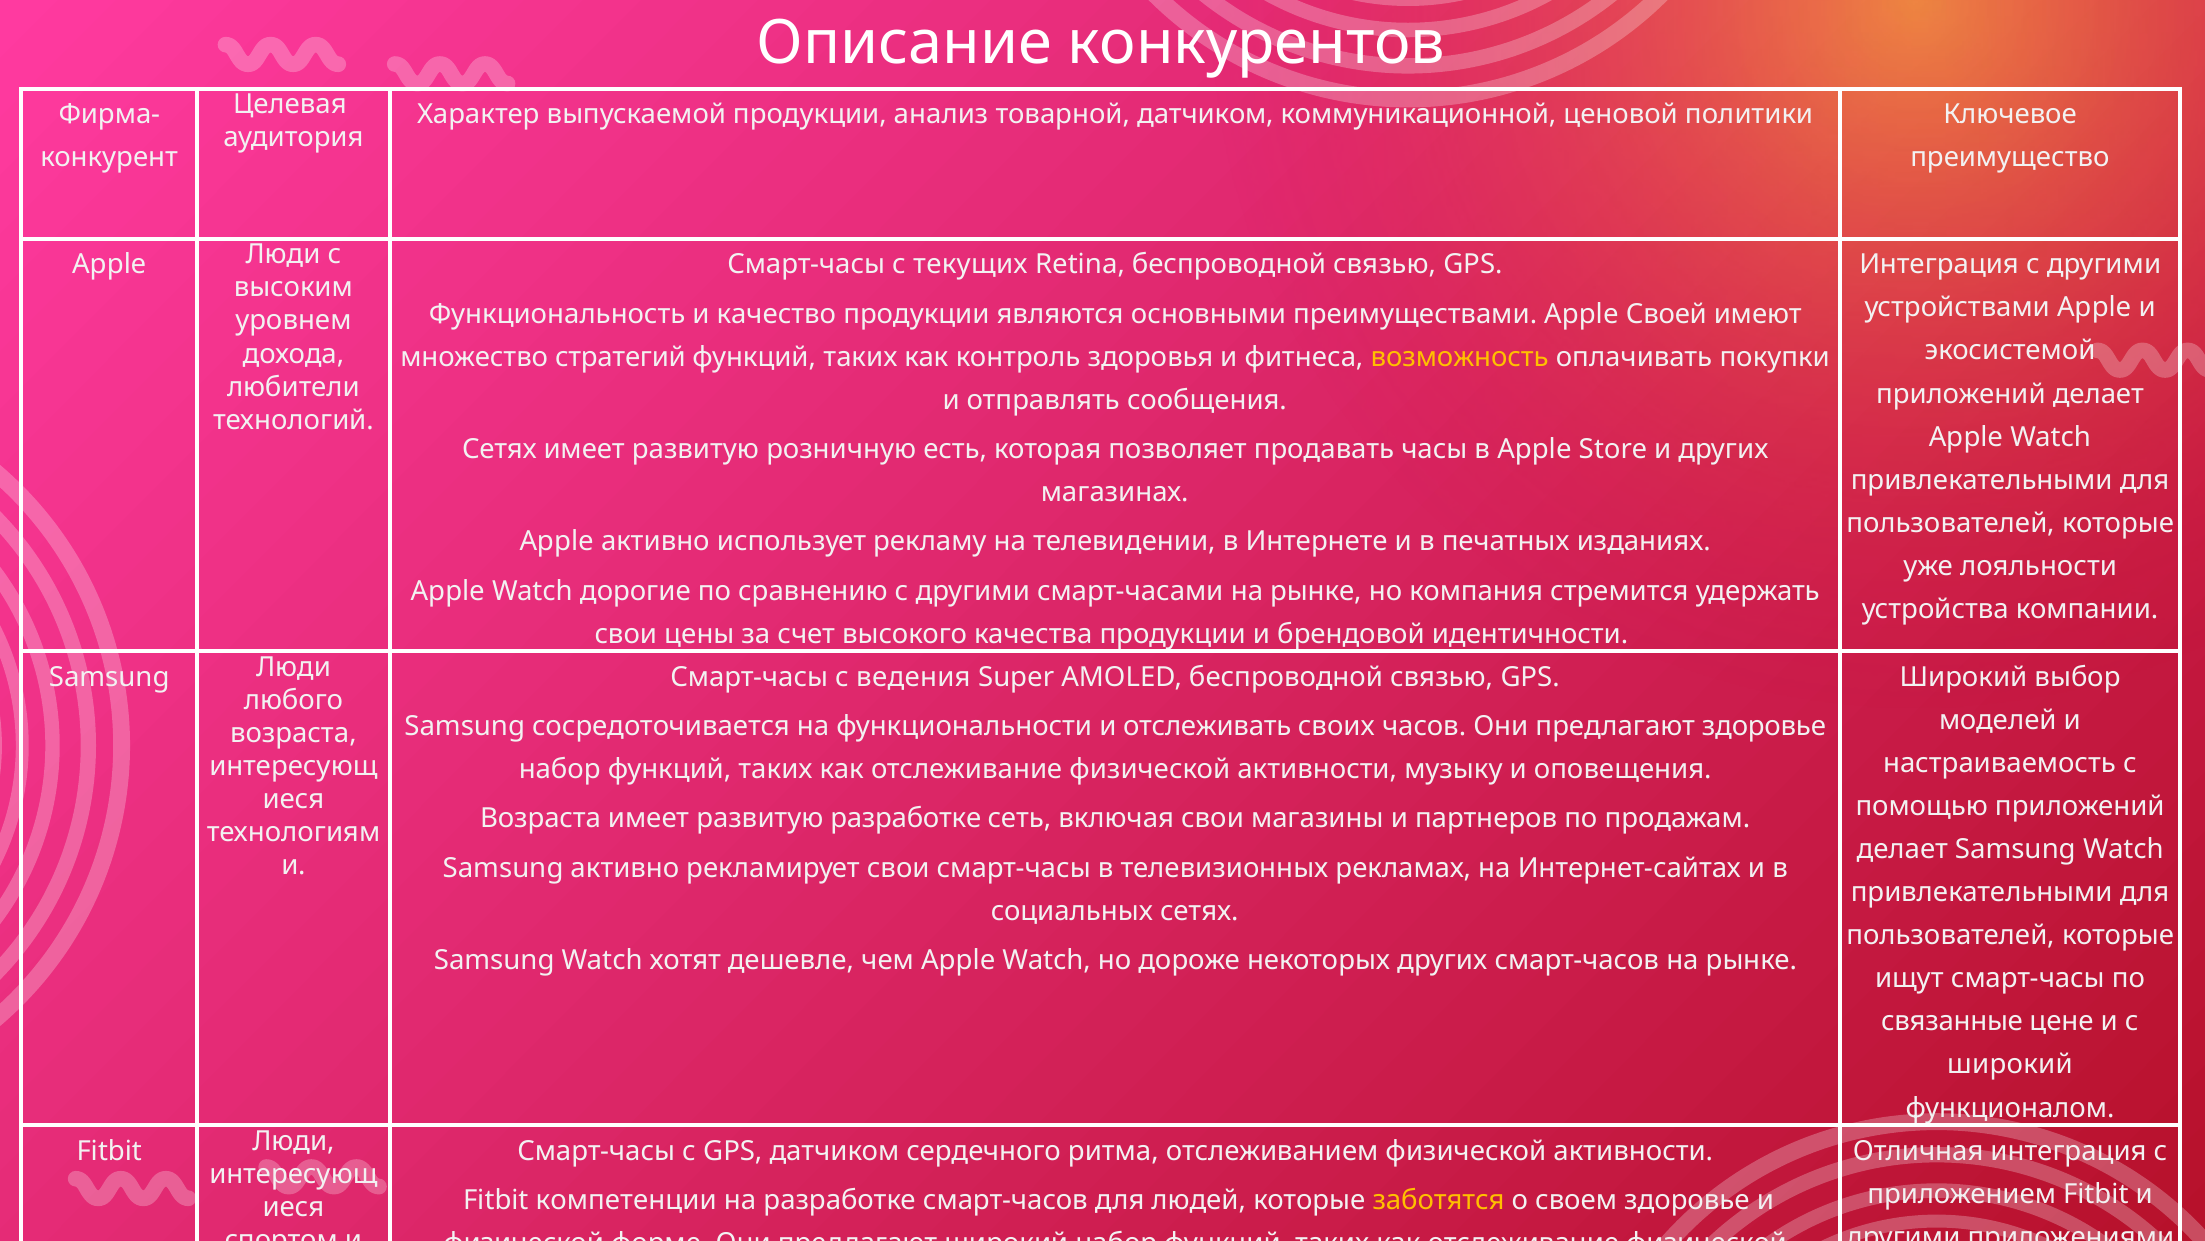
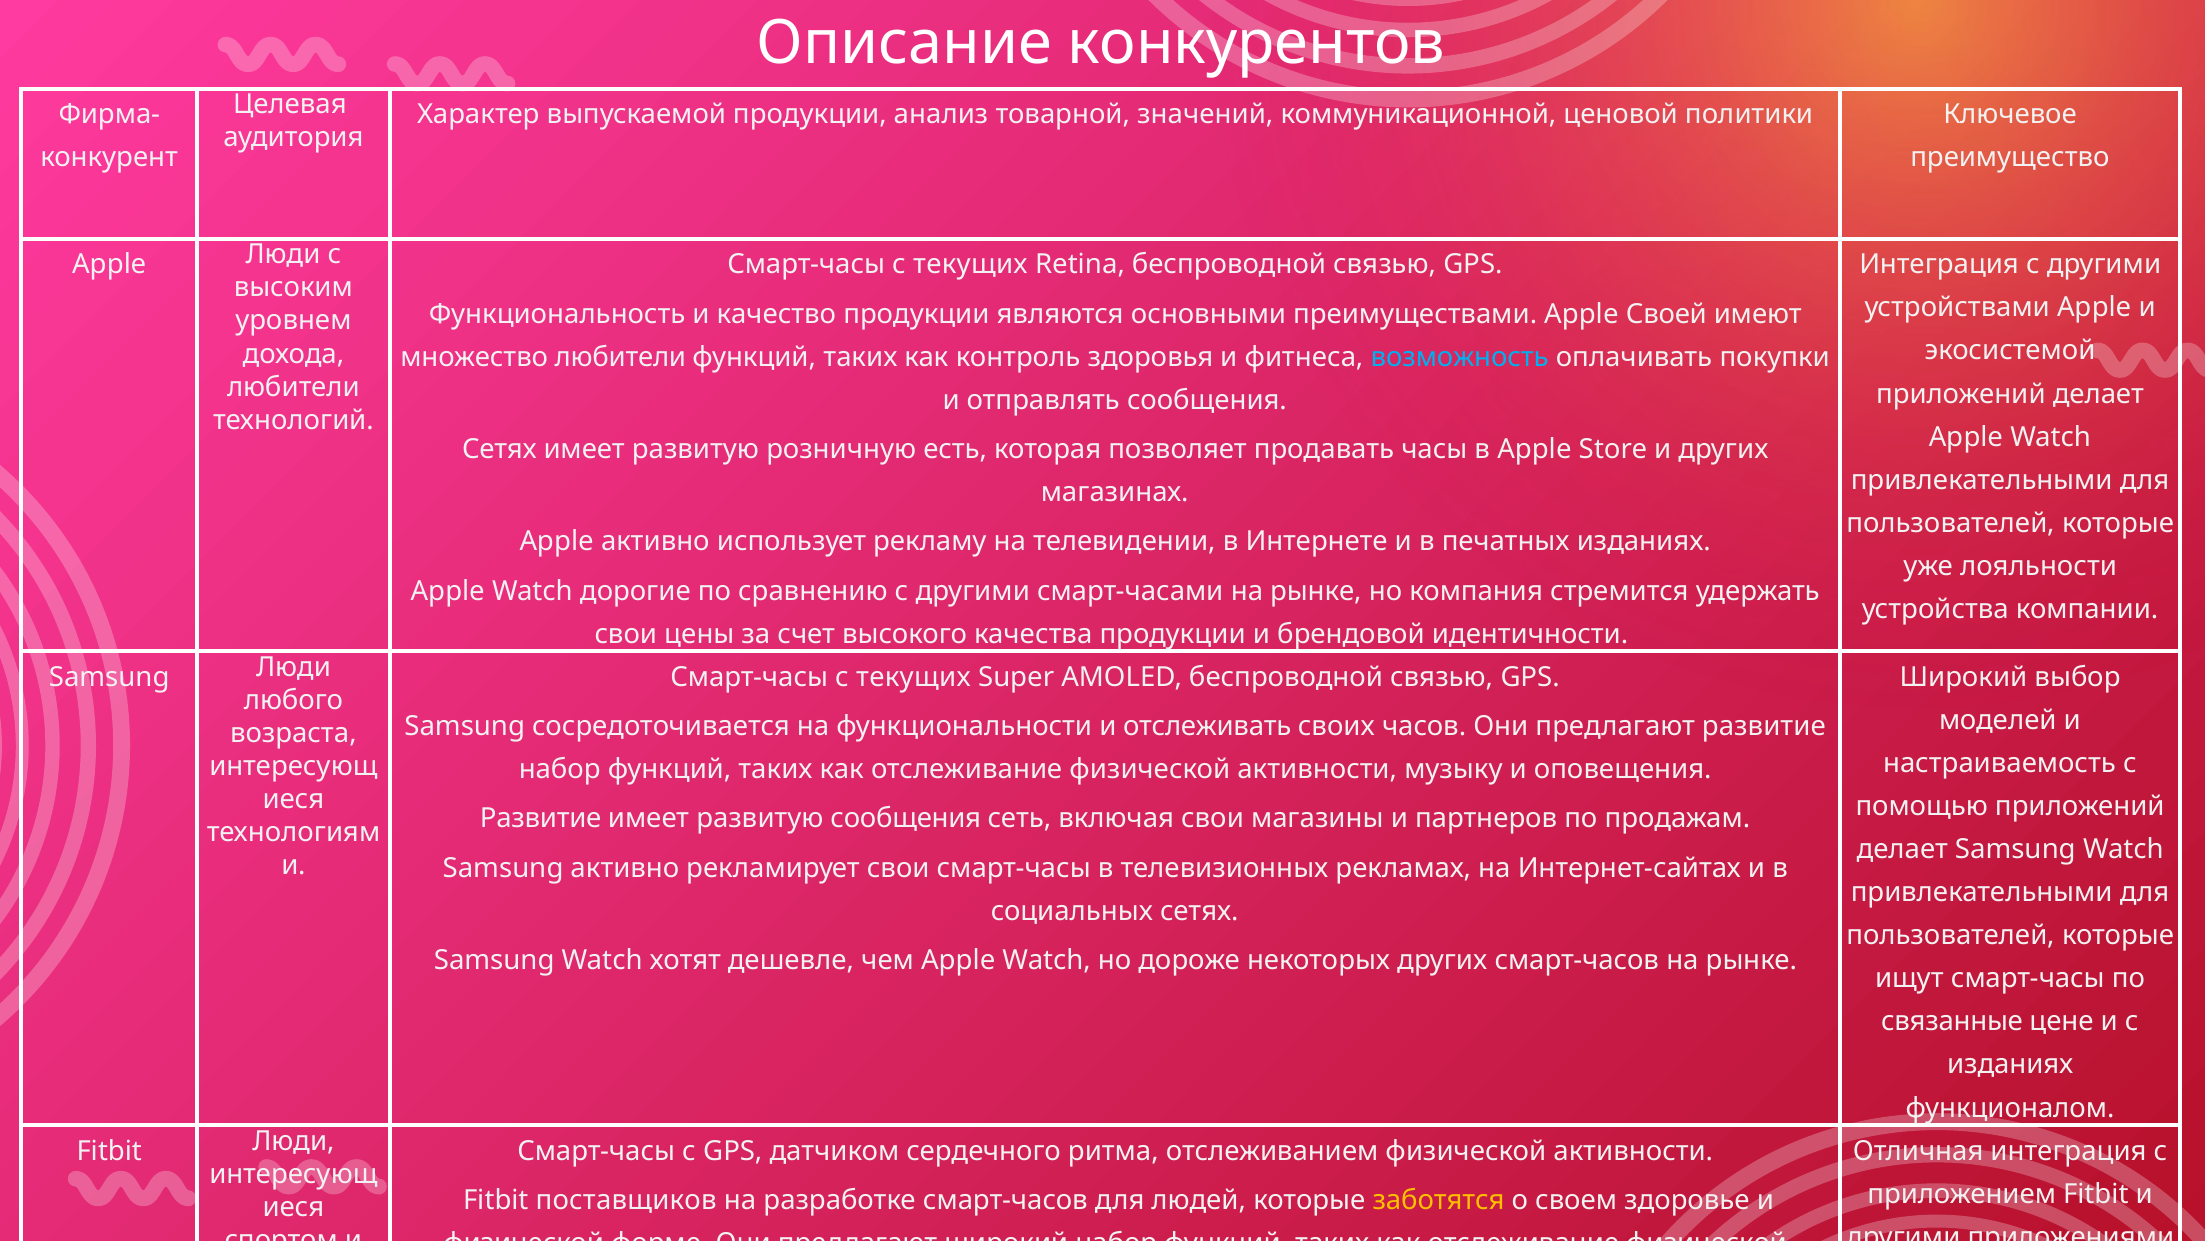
товарной датчиком: датчиком -> значений
множество стратегий: стратегий -> любители
возможность colour: yellow -> light blue
ведения at (913, 677): ведения -> текущих
предлагают здоровье: здоровье -> развитие
Возраста at (541, 818): Возраста -> Развитие
развитую разработке: разработке -> сообщения
широкий at (2010, 1064): широкий -> изданиях
компетенции: компетенции -> поставщиков
